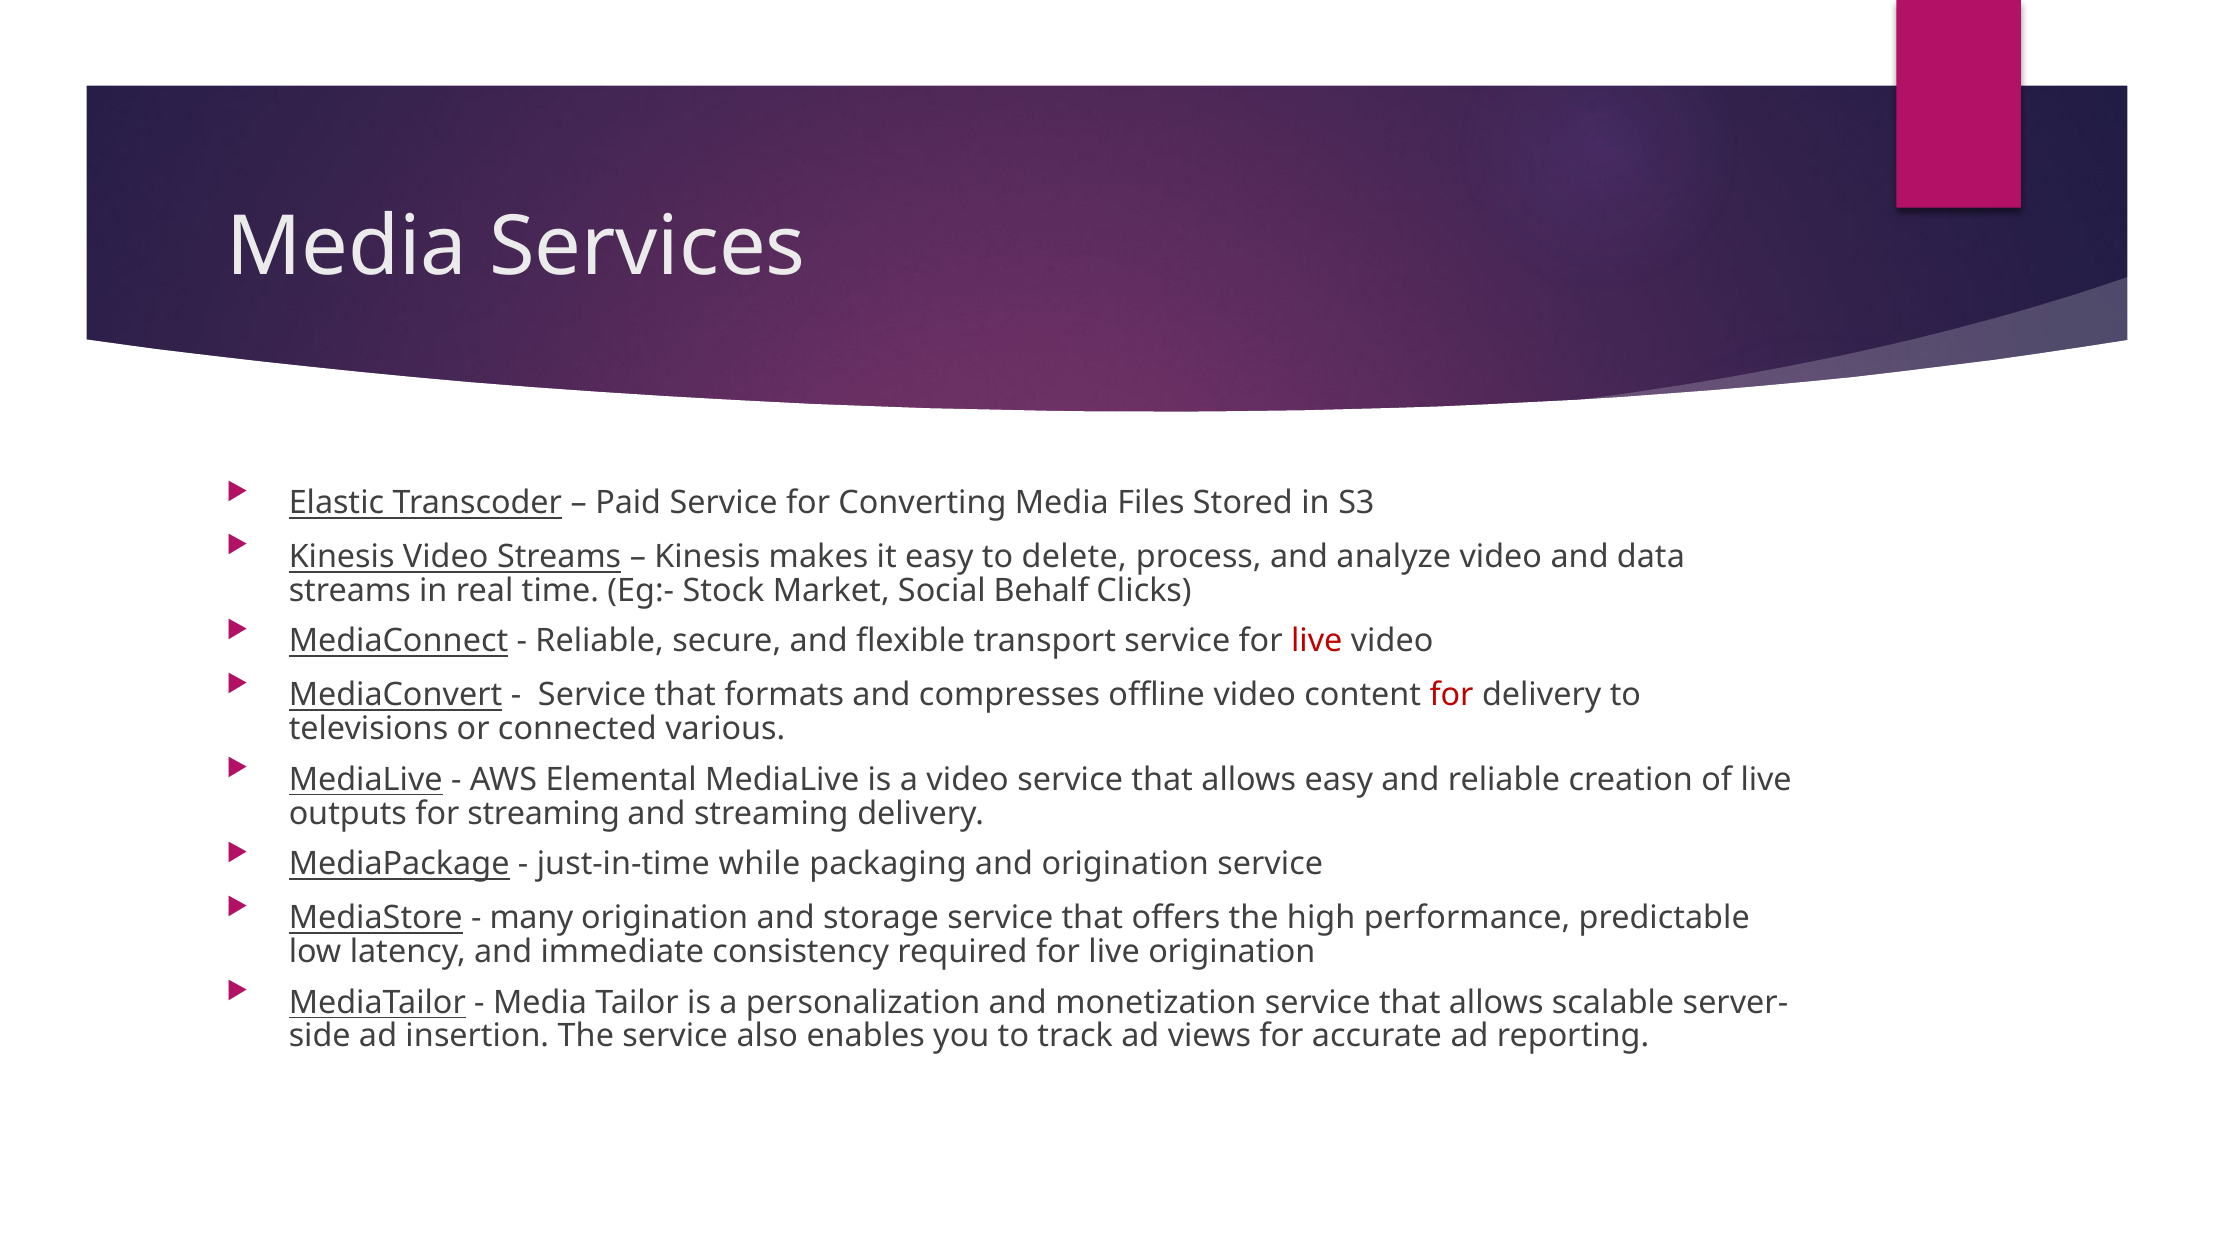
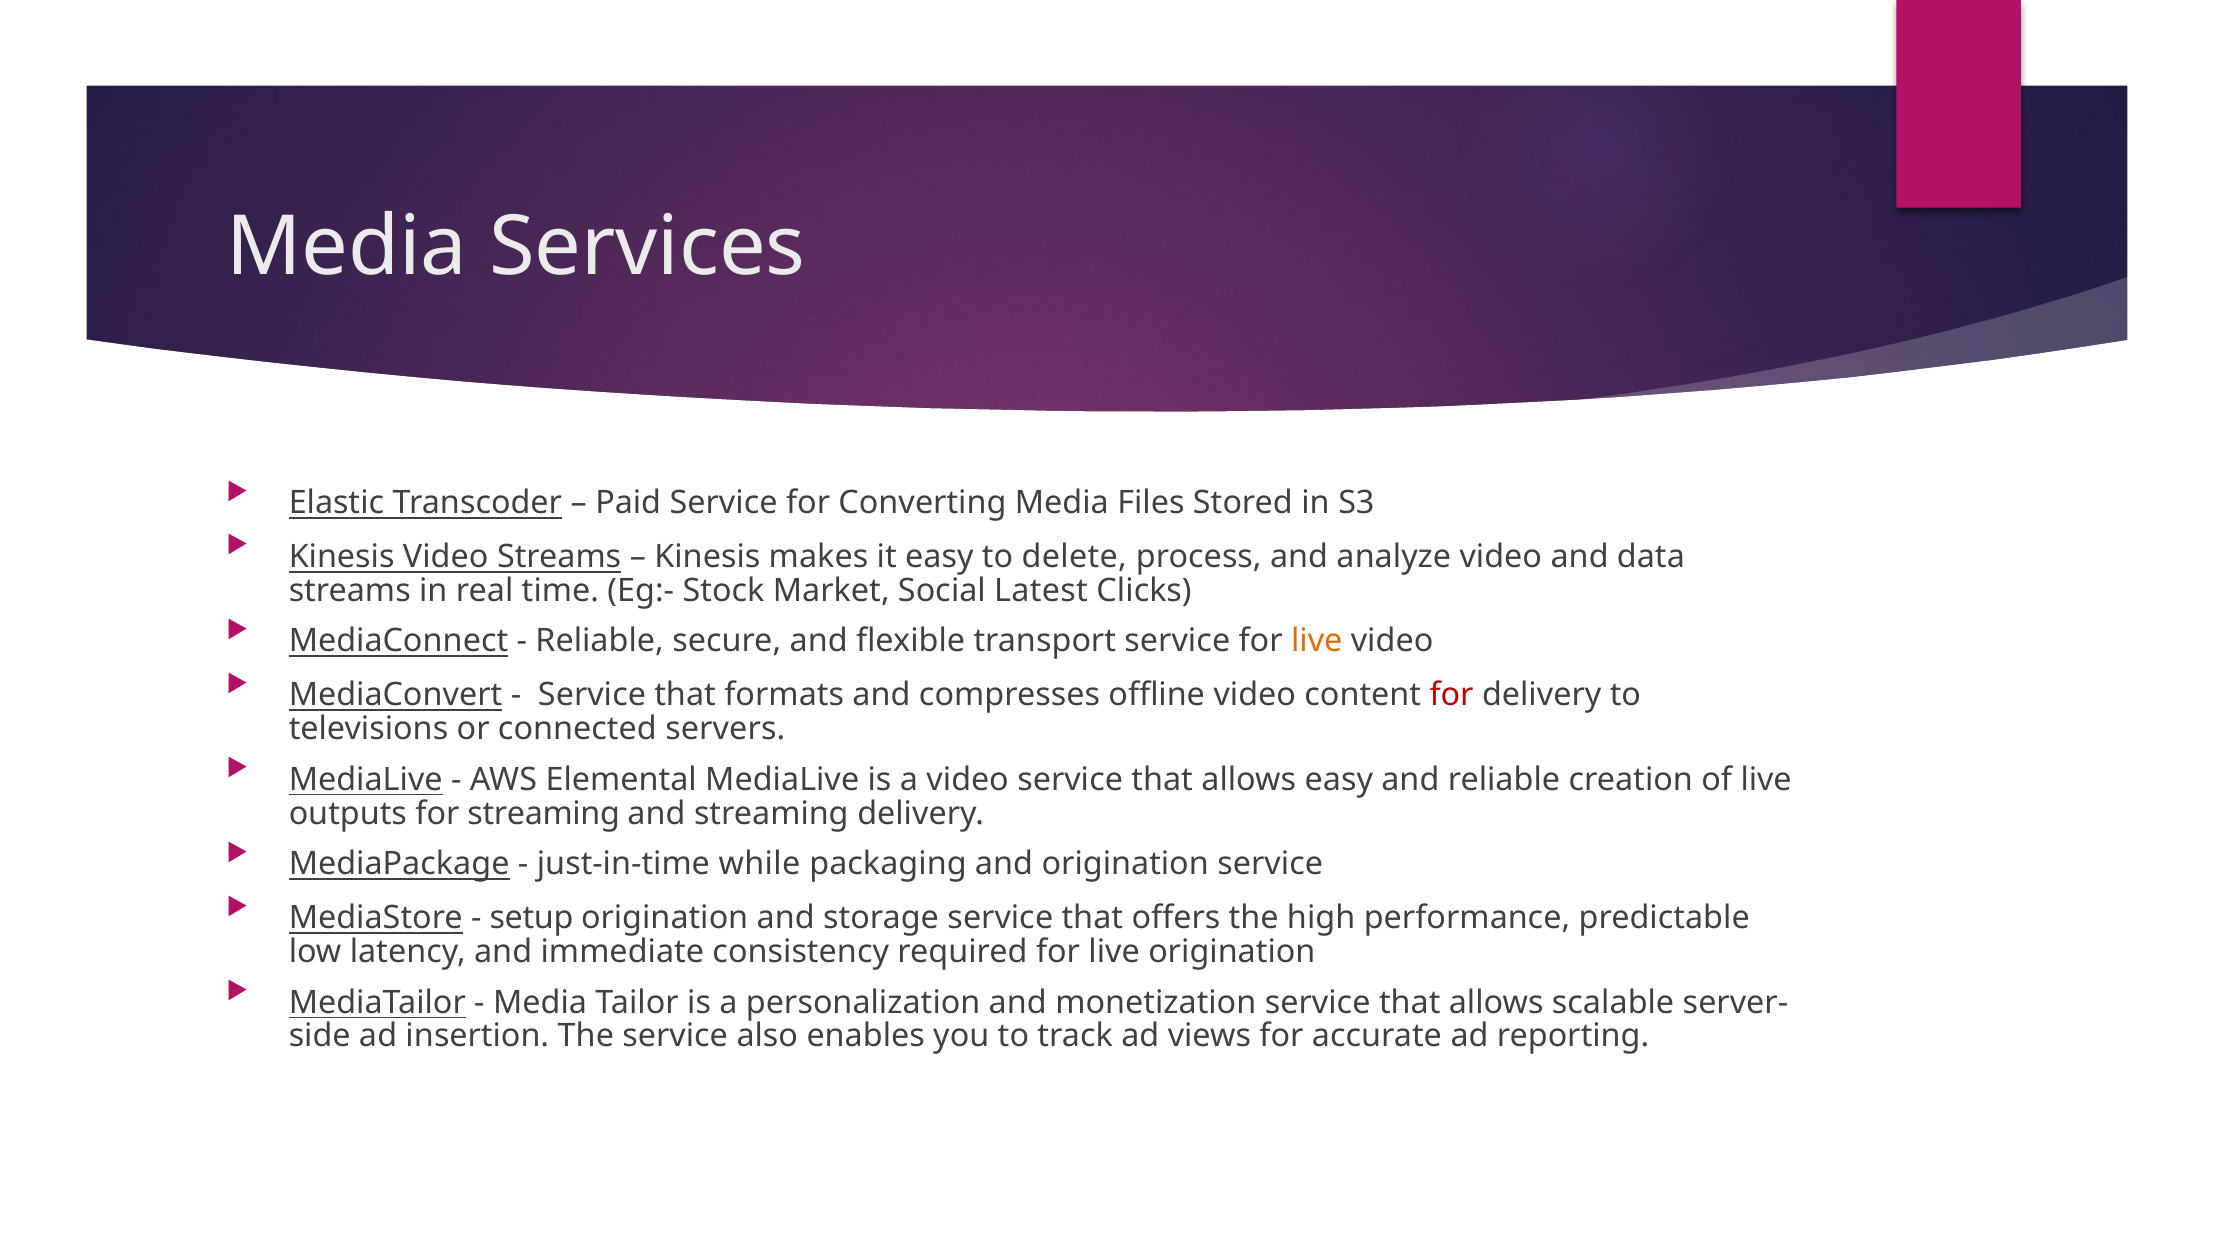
Behalf: Behalf -> Latest
live at (1317, 641) colour: red -> orange
various: various -> servers
many: many -> setup
